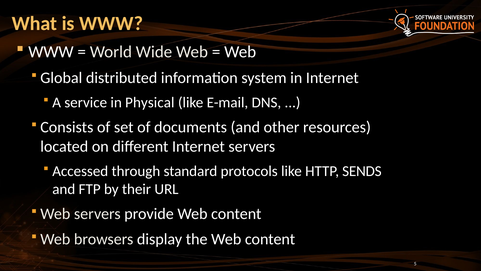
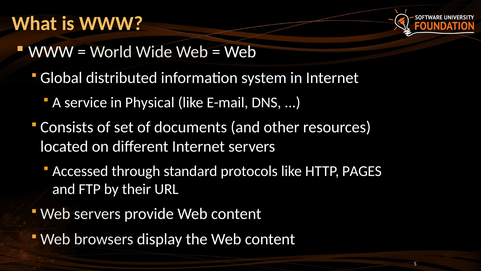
SENDS: SENDS -> PAGES
